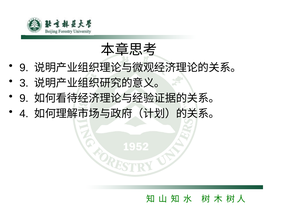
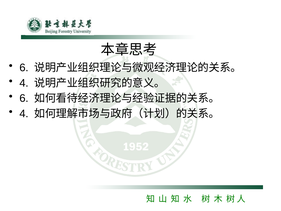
9 at (24, 68): 9 -> 6
3 at (24, 83): 3 -> 4
9 at (24, 98): 9 -> 6
